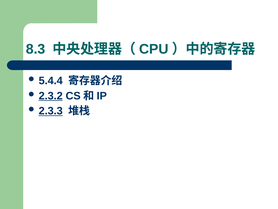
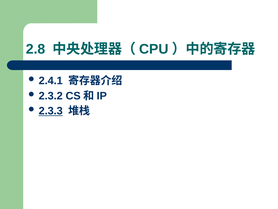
8.3: 8.3 -> 2.8
5.4.4: 5.4.4 -> 2.4.1
2.3.2 underline: present -> none
